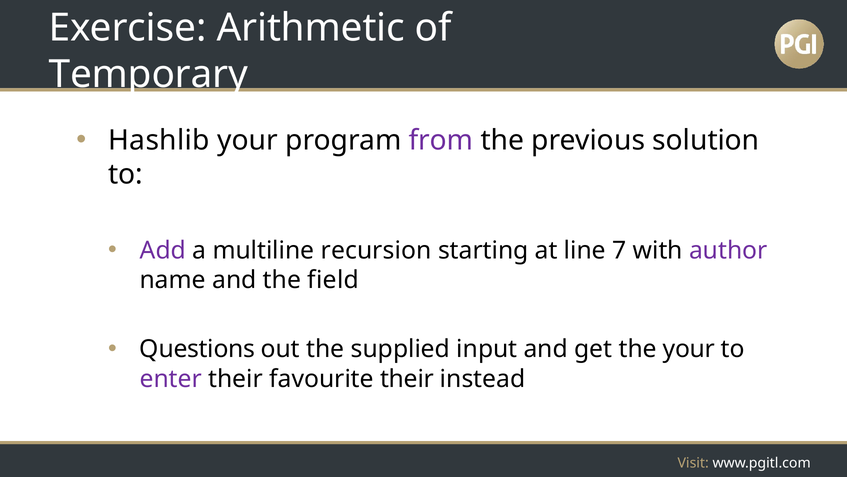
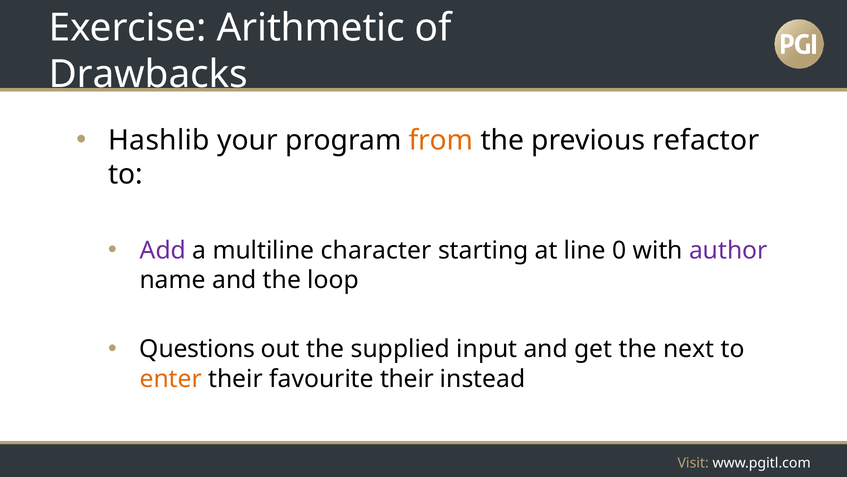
Temporary: Temporary -> Drawbacks
from colour: purple -> orange
solution: solution -> refactor
recursion: recursion -> character
7: 7 -> 0
field: field -> loop
the your: your -> next
enter colour: purple -> orange
